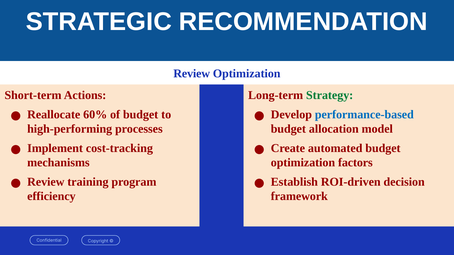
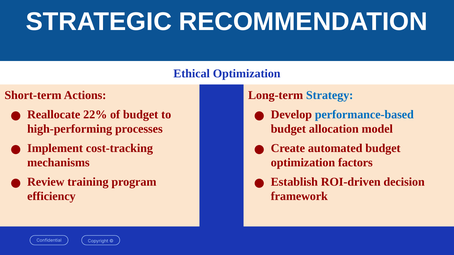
Review at (192, 74): Review -> Ethical
Strategy colour: green -> blue
60%: 60% -> 22%
